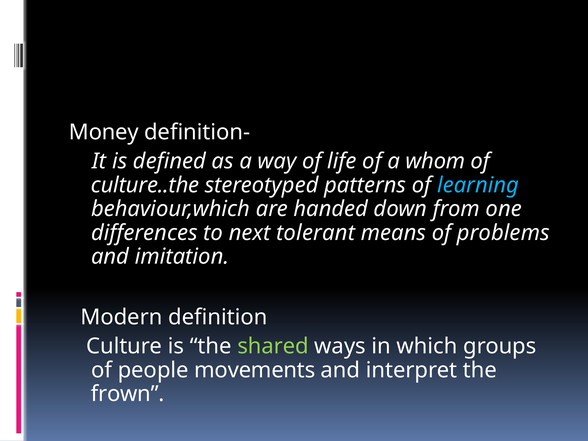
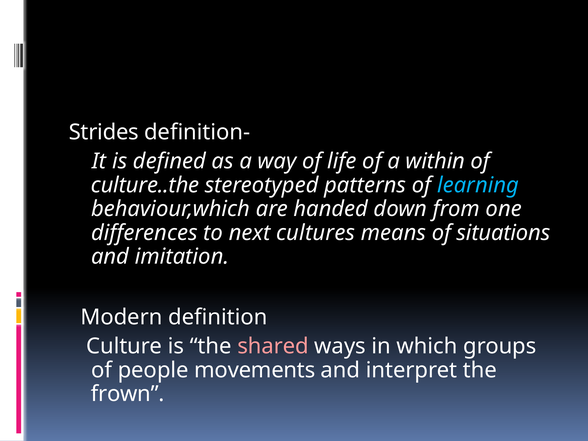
Money: Money -> Strides
whom: whom -> within
tolerant: tolerant -> cultures
problems: problems -> situations
shared colour: light green -> pink
